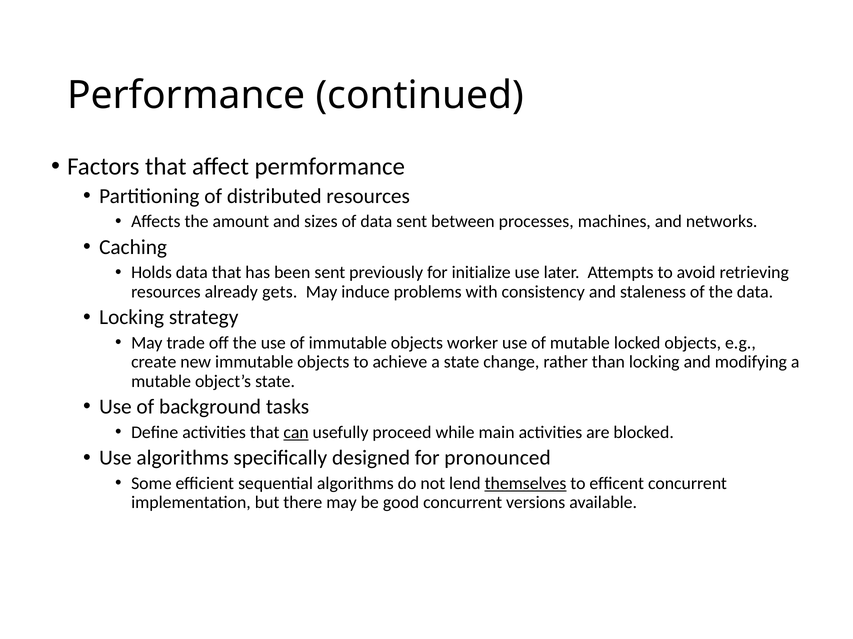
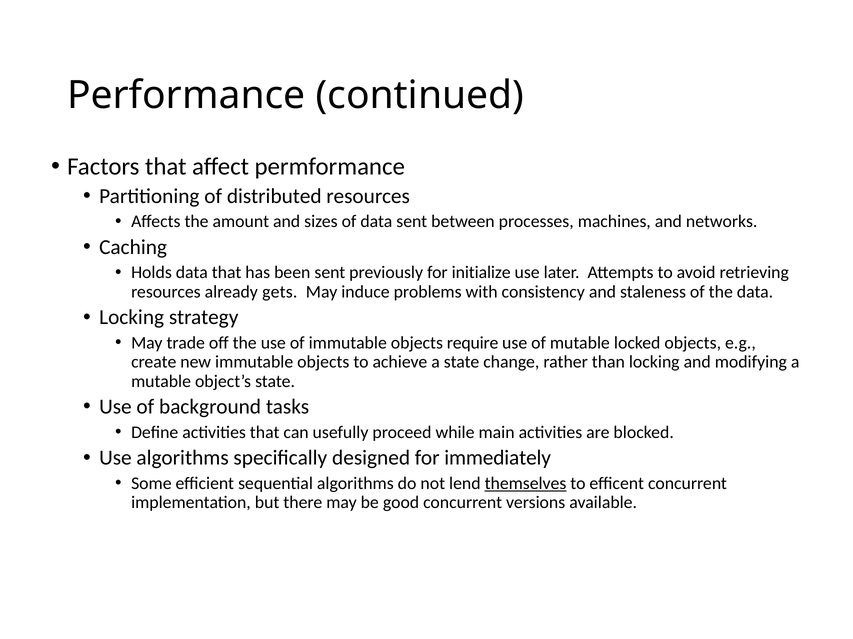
worker: worker -> require
can underline: present -> none
pronounced: pronounced -> immediately
